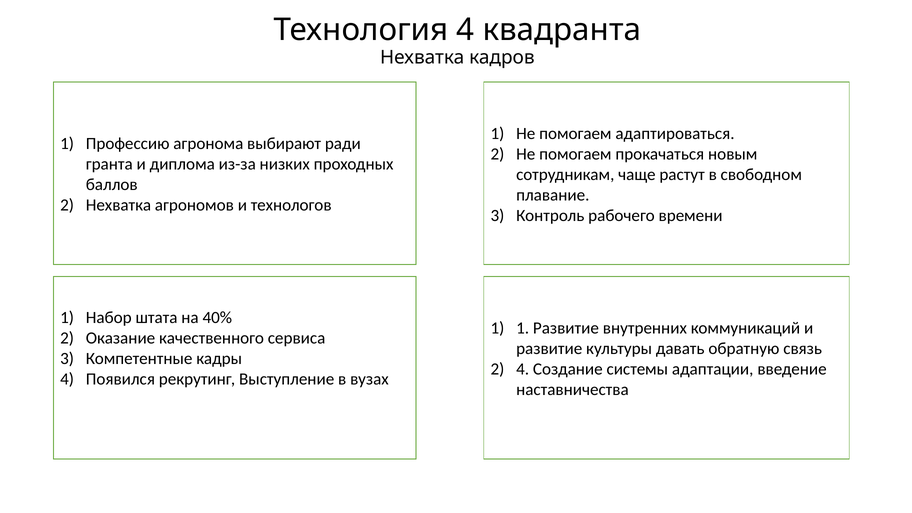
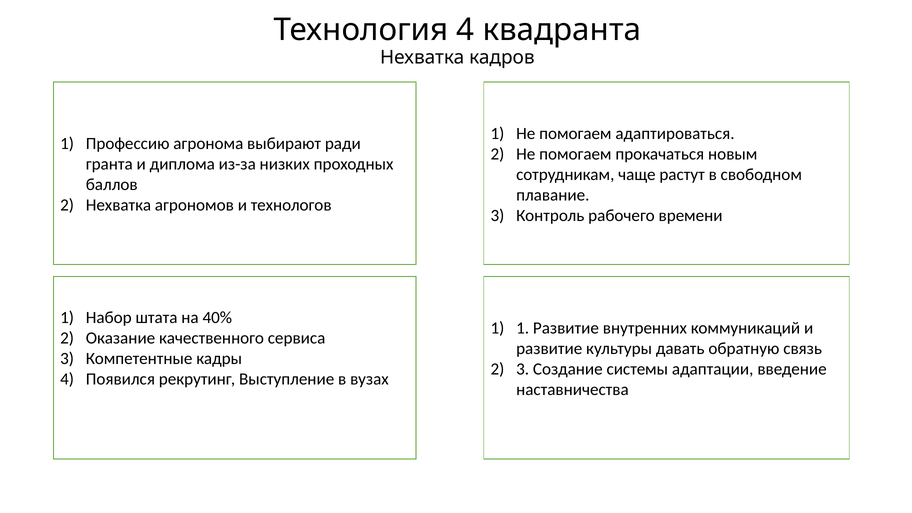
2 4: 4 -> 3
